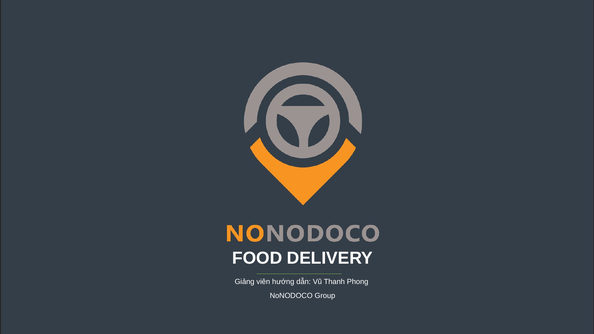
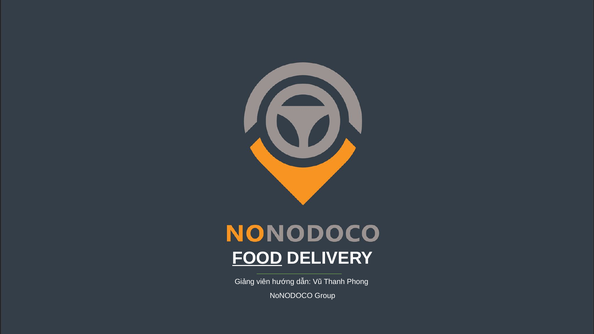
FOOD underline: none -> present
